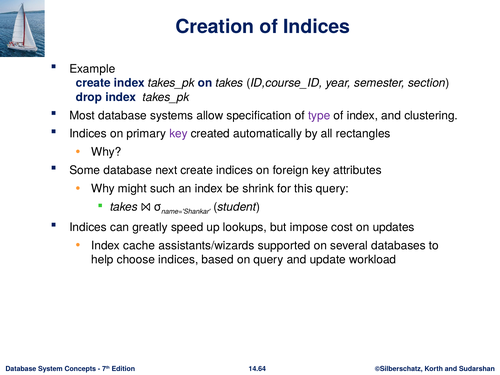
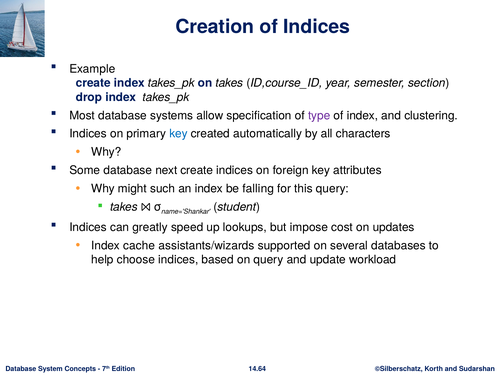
key at (179, 134) colour: purple -> blue
rectangles: rectangles -> characters
shrink: shrink -> falling
